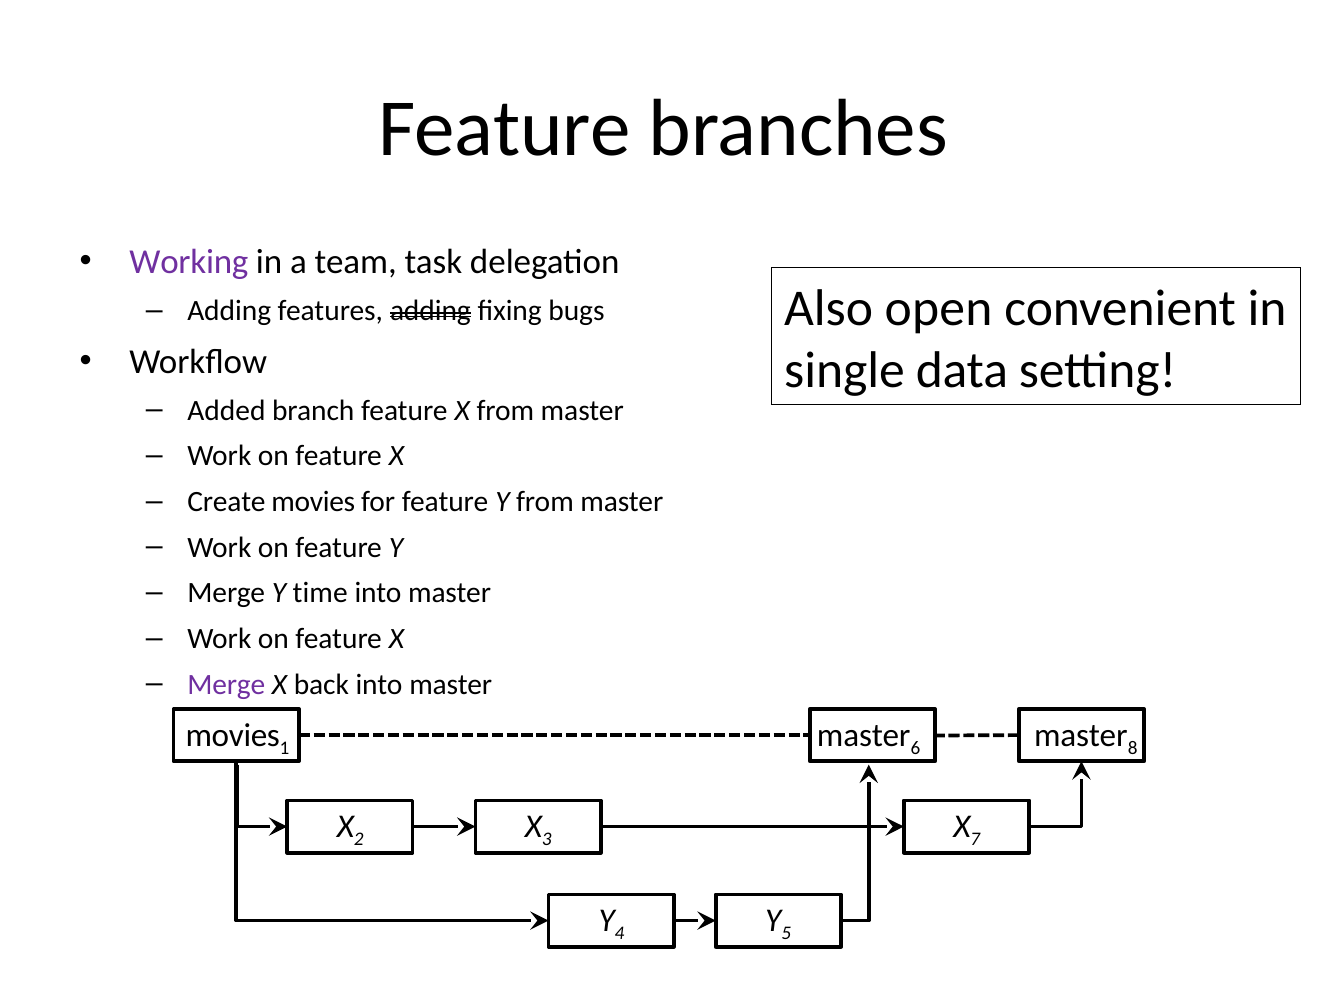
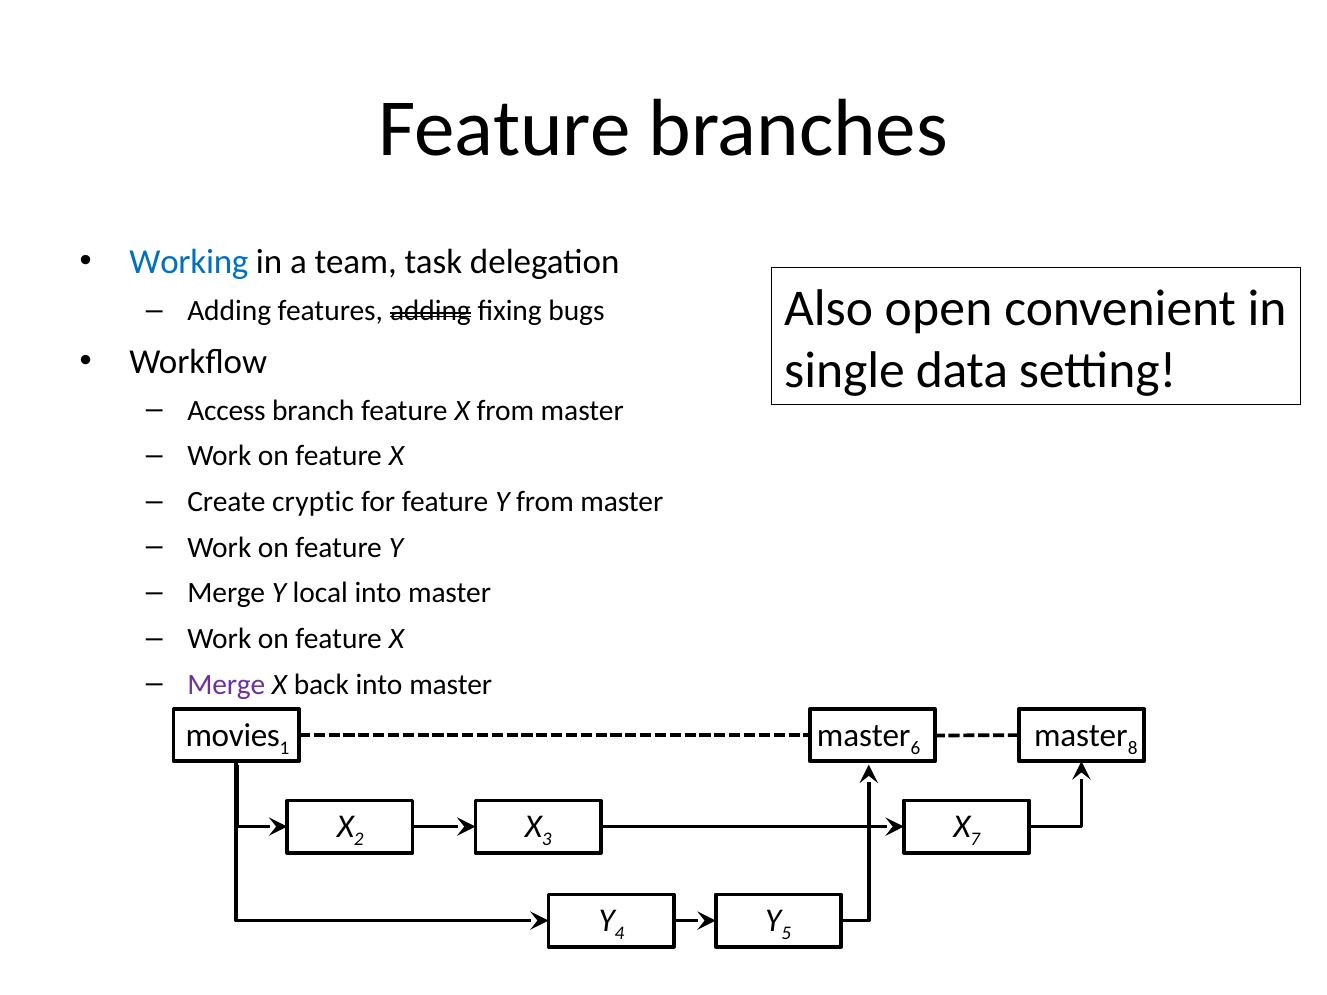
Working colour: purple -> blue
Added: Added -> Access
Create movies: movies -> cryptic
time: time -> local
